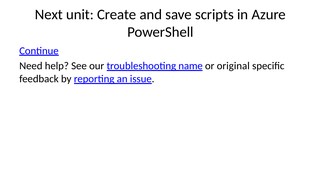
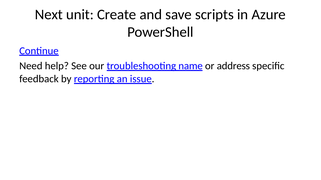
original: original -> address
